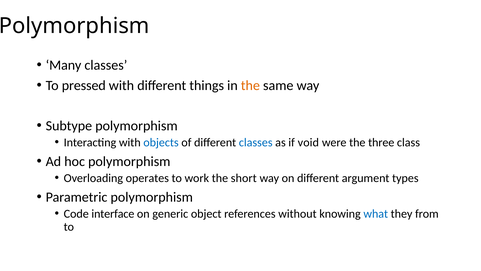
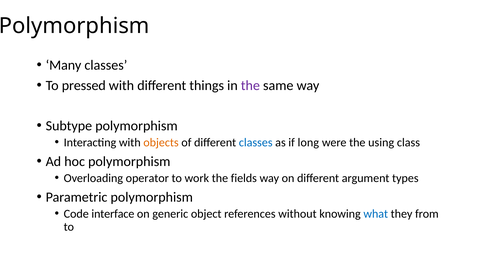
the at (250, 85) colour: orange -> purple
objects colour: blue -> orange
void: void -> long
three: three -> using
operates: operates -> operator
short: short -> fields
